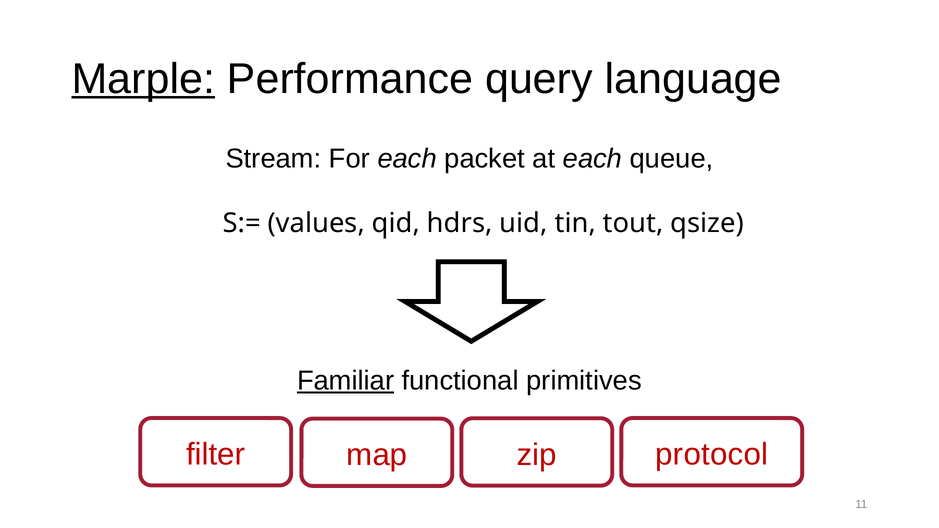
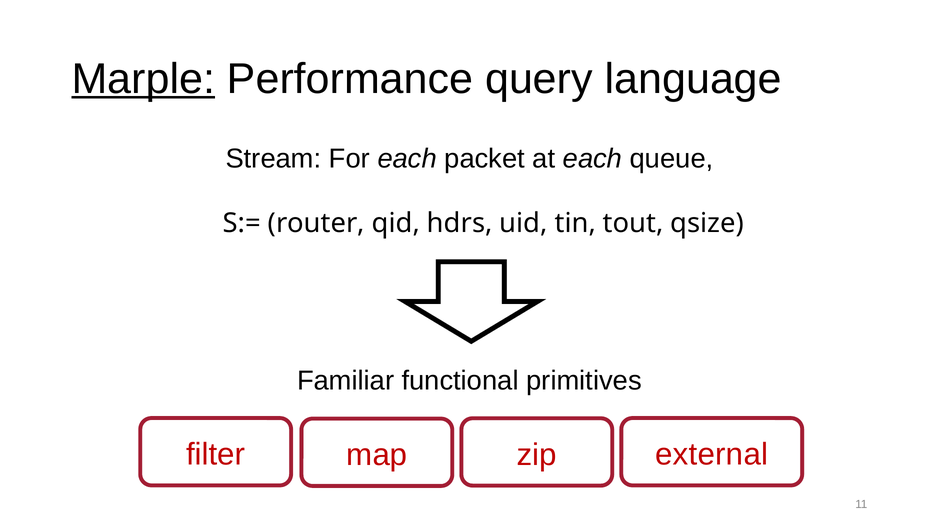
values: values -> router
Familiar underline: present -> none
protocol: protocol -> external
